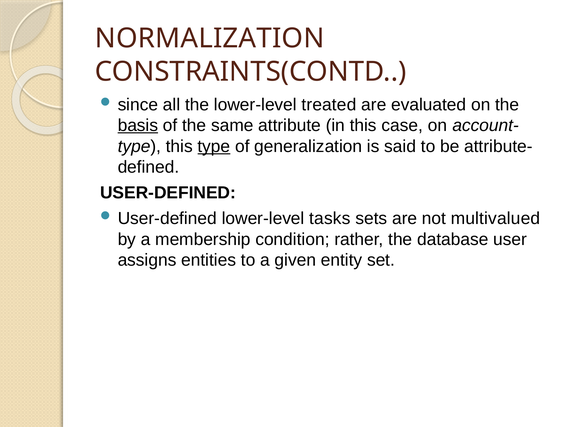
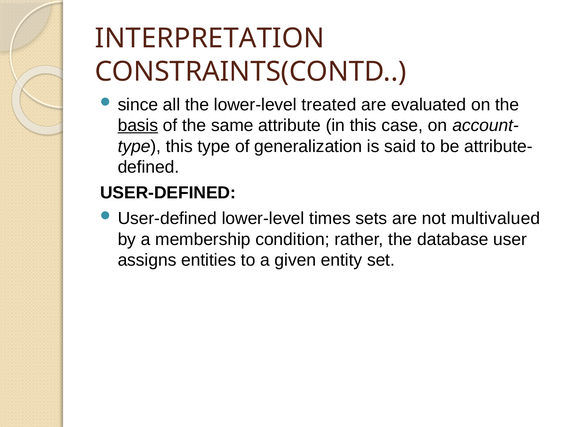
NORMALIZATION: NORMALIZATION -> INTERPRETATION
type at (214, 146) underline: present -> none
tasks: tasks -> times
